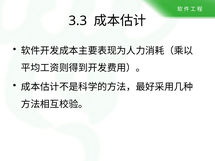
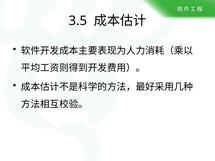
3.3: 3.3 -> 3.5
